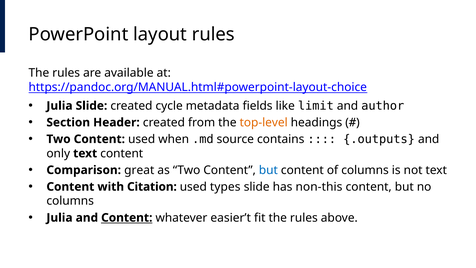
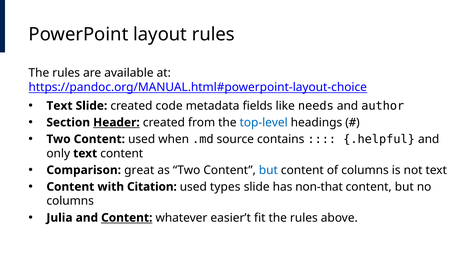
Julia at (59, 106): Julia -> Text
cycle: cycle -> code
limit: limit -> needs
Header underline: none -> present
top-level colour: orange -> blue
.outputs: .outputs -> .helpful
non-this: non-this -> non-that
